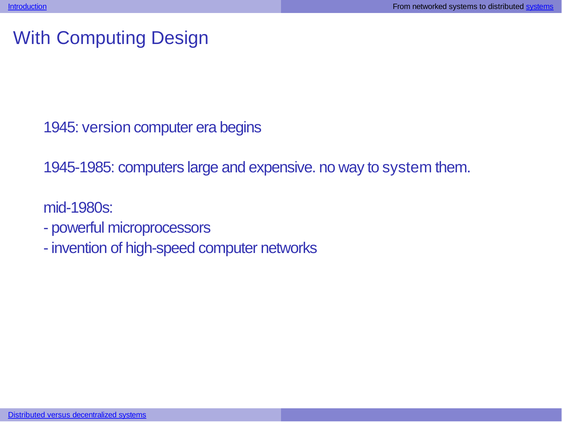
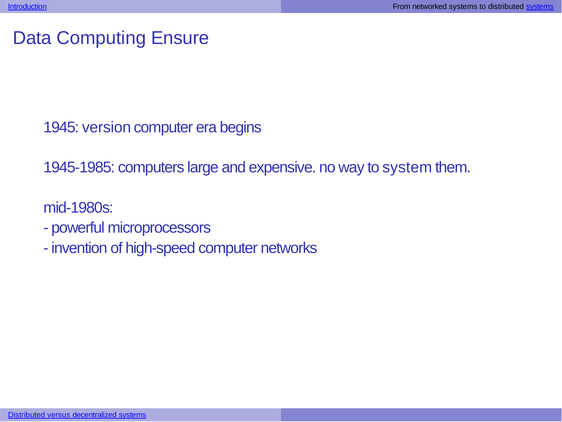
With: With -> Data
Design: Design -> Ensure
